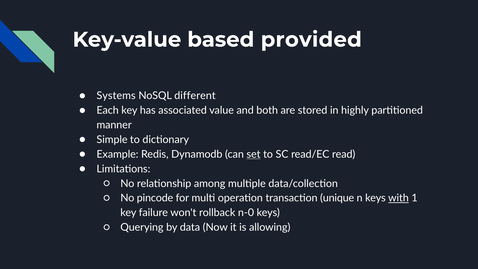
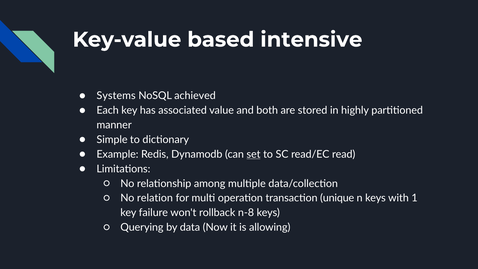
provided: provided -> intensive
different: different -> achieved
pincode: pincode -> relation
with underline: present -> none
n-0: n-0 -> n-8
